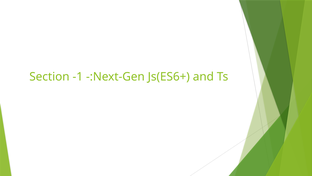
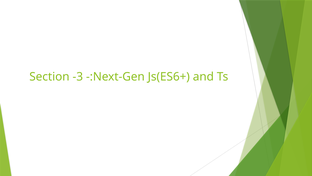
-1: -1 -> -3
